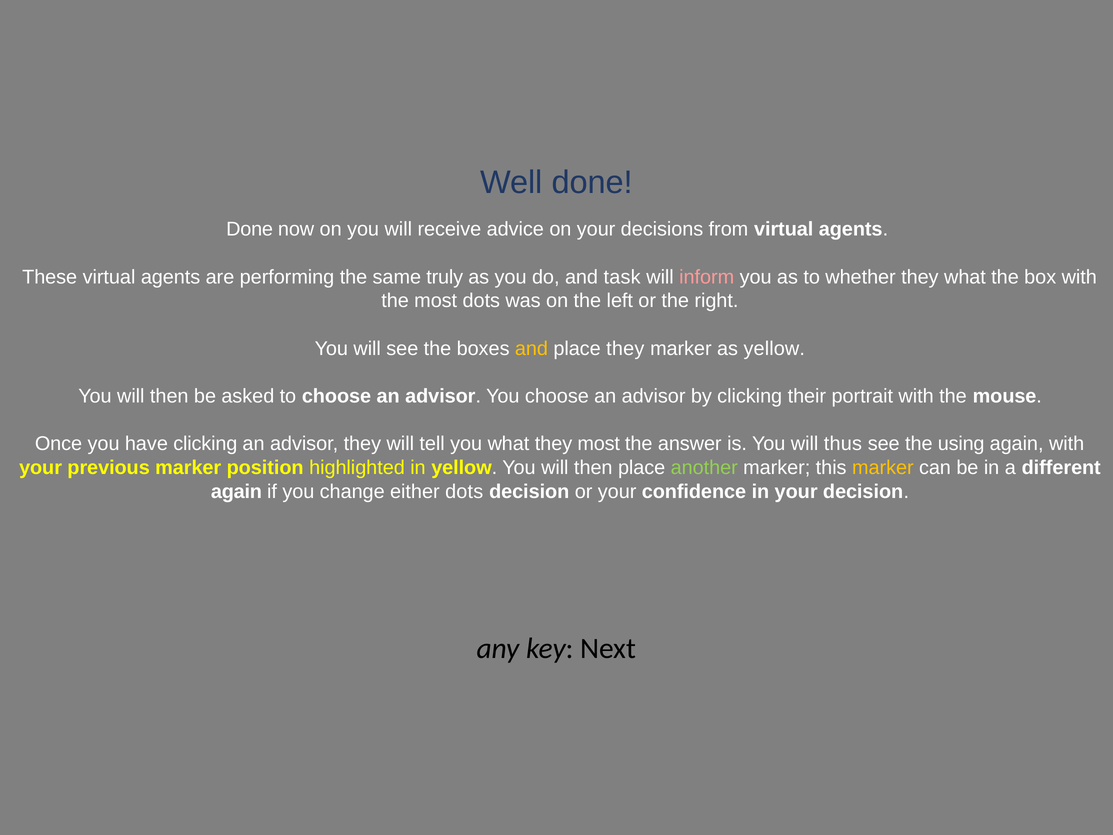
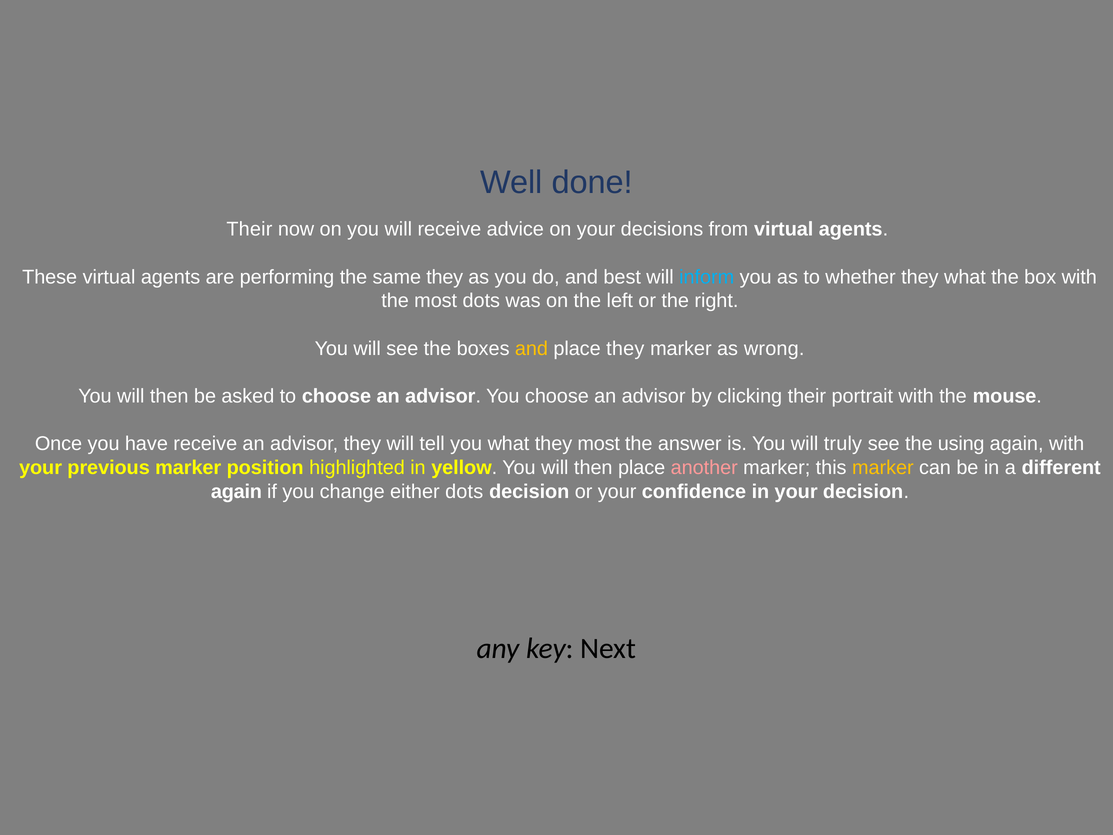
Done at (250, 229): Done -> Their
same truly: truly -> they
task: task -> best
inform colour: pink -> light blue
as yellow: yellow -> wrong
have clicking: clicking -> receive
thus: thus -> truly
another colour: light green -> pink
